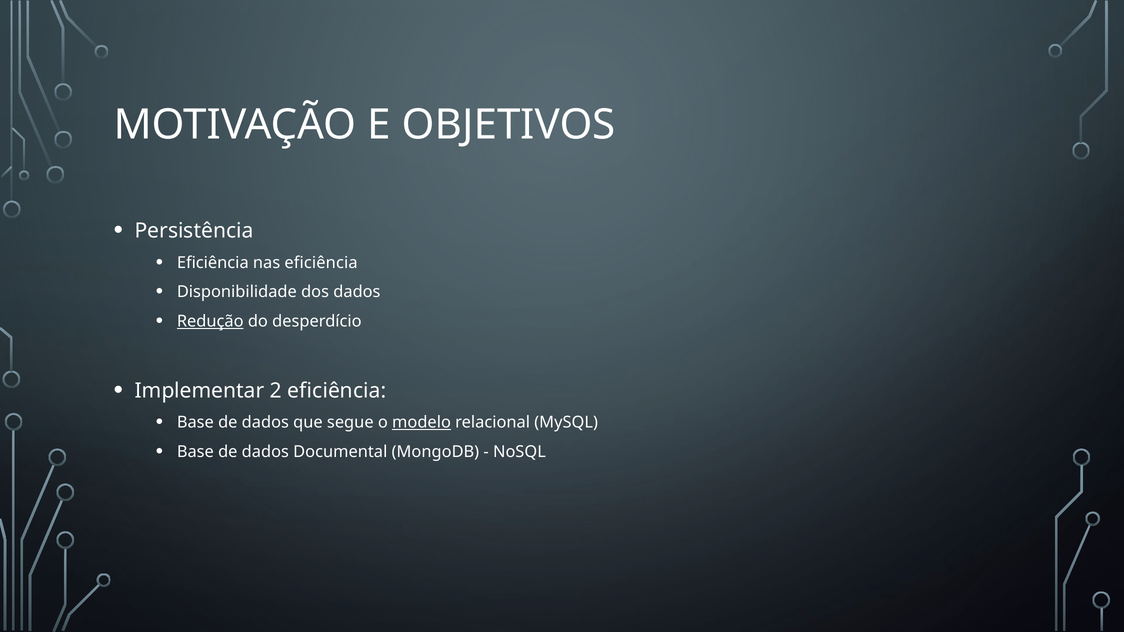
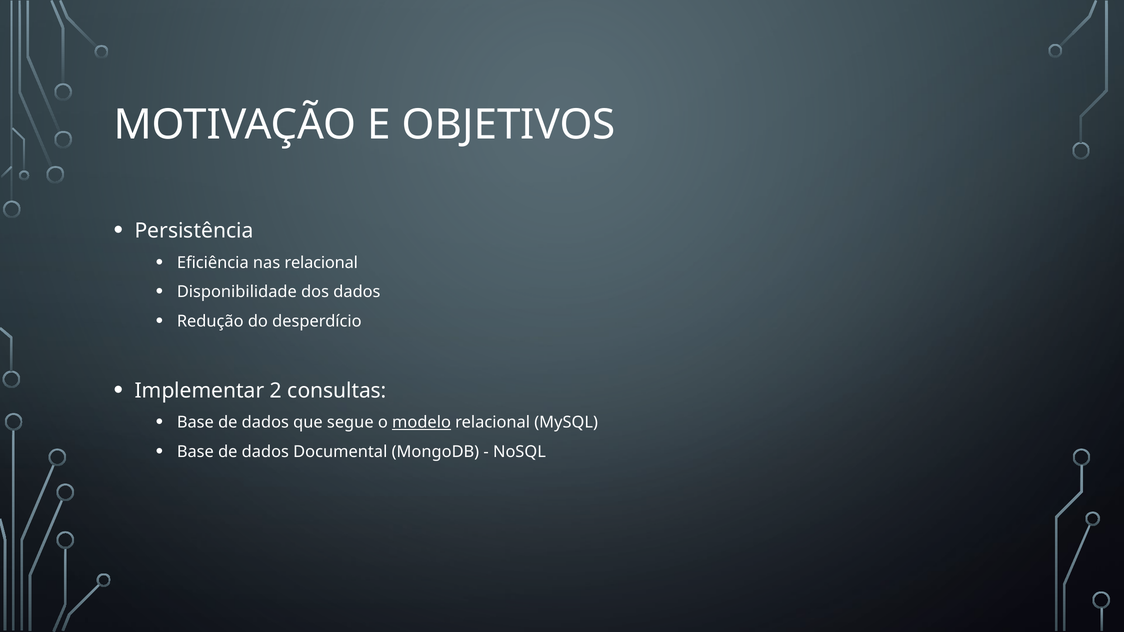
nas eficiência: eficiência -> relacional
Redução underline: present -> none
2 eficiência: eficiência -> consultas
